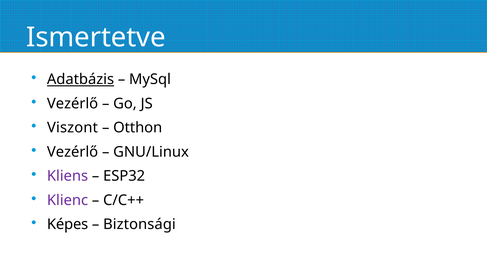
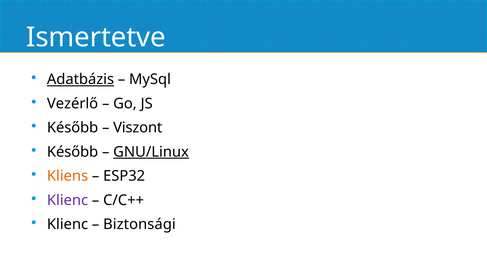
Viszont at (72, 128): Viszont -> Később
Otthon: Otthon -> Viszont
Vezérlő at (73, 152): Vezérlő -> Később
GNU/Linux underline: none -> present
Kliens colour: purple -> orange
Képes at (68, 224): Képes -> Klienc
